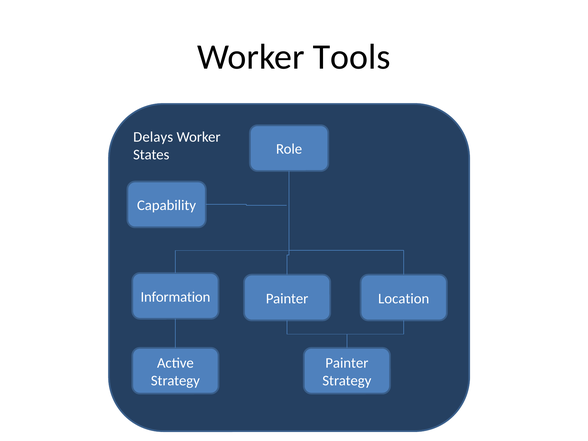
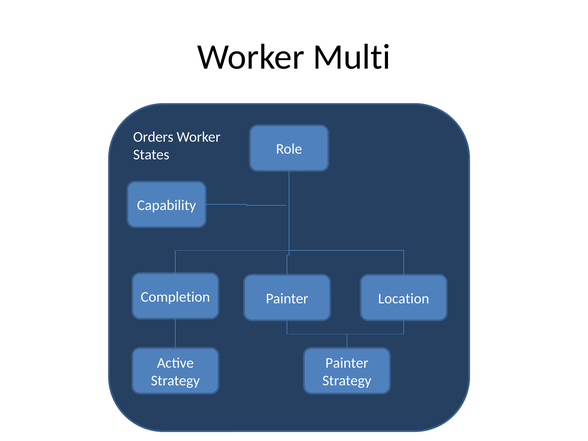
Tools: Tools -> Multi
Delays: Delays -> Orders
Information: Information -> Completion
